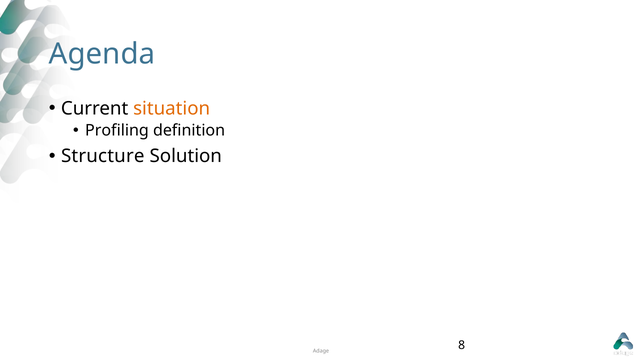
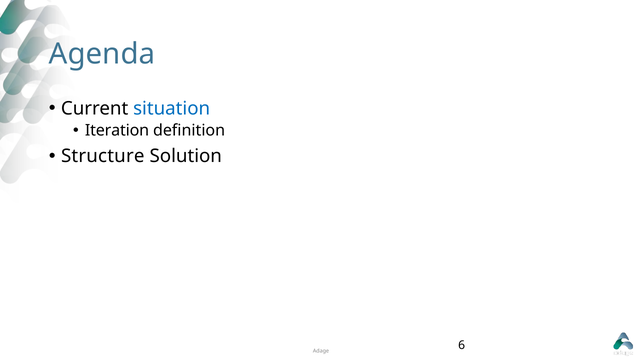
situation colour: orange -> blue
Profiling: Profiling -> Iteration
8: 8 -> 6
